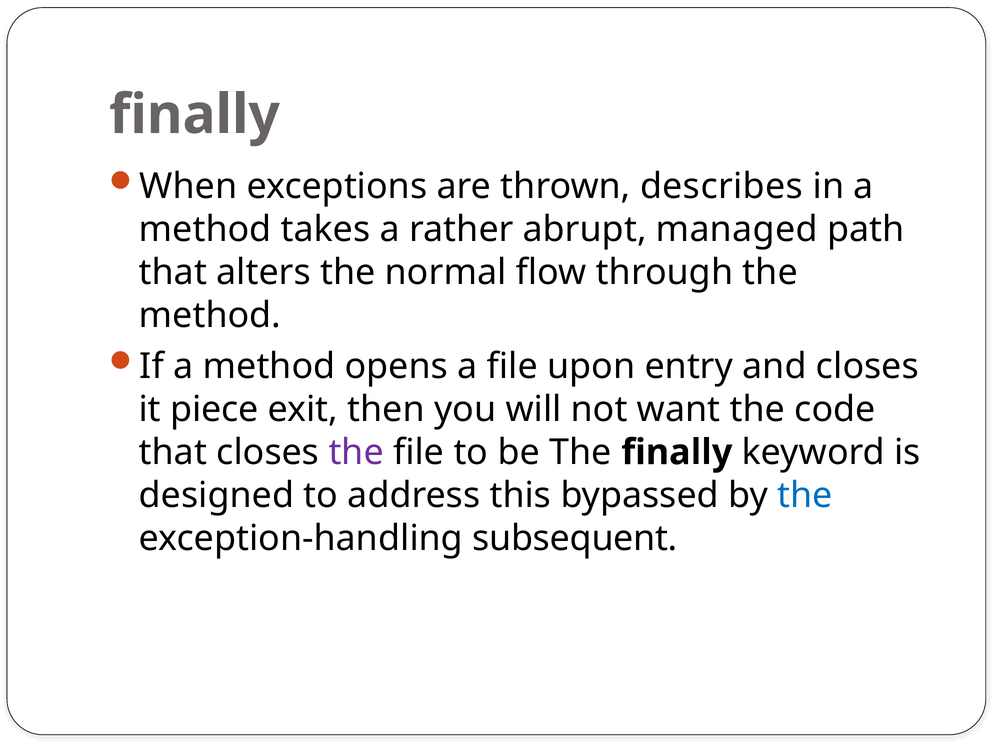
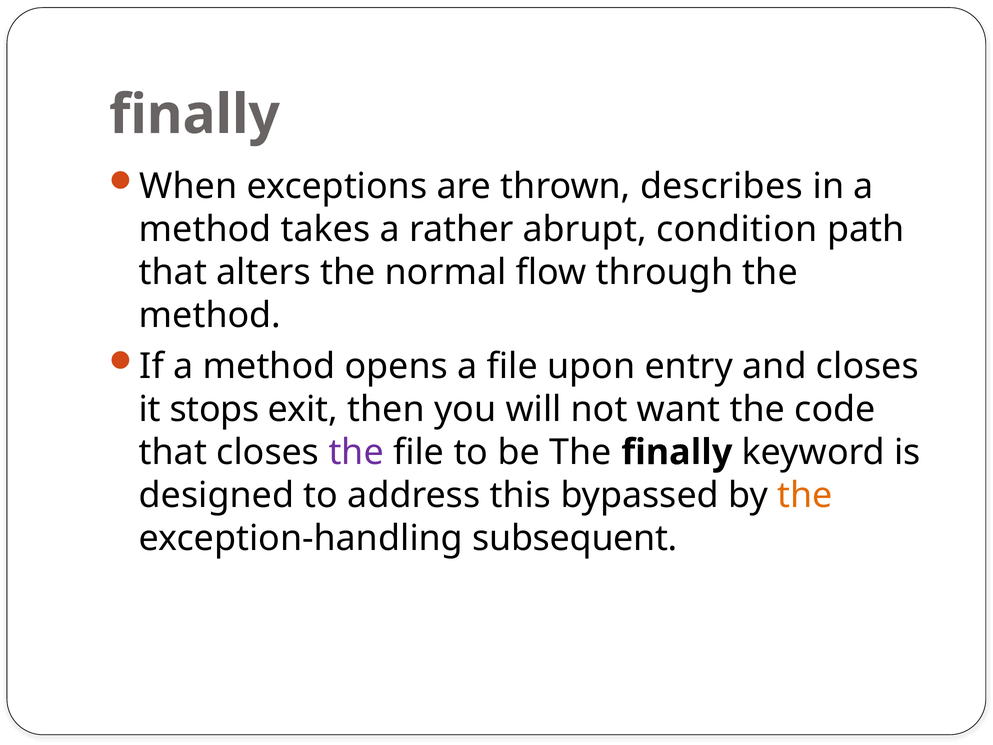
managed: managed -> condition
piece: piece -> stops
the at (805, 495) colour: blue -> orange
